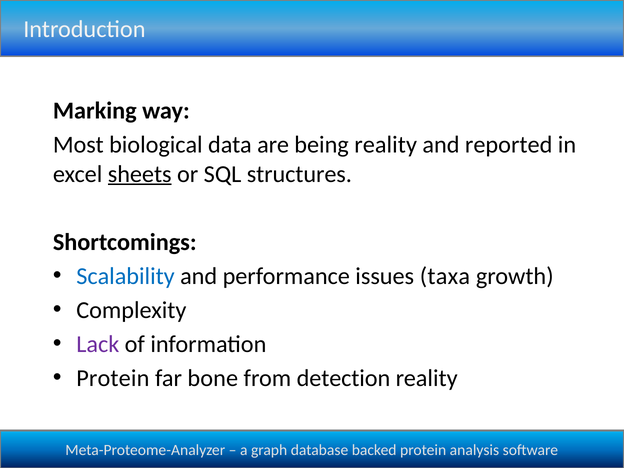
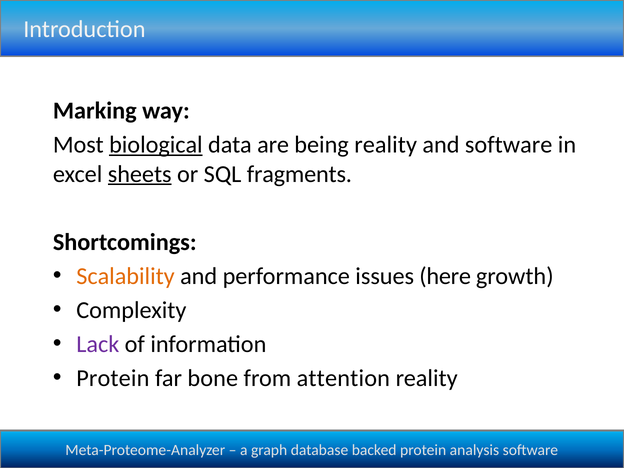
biological underline: none -> present
and reported: reported -> software
structures: structures -> fragments
Scalability colour: blue -> orange
taxa: taxa -> here
detection: detection -> attention
